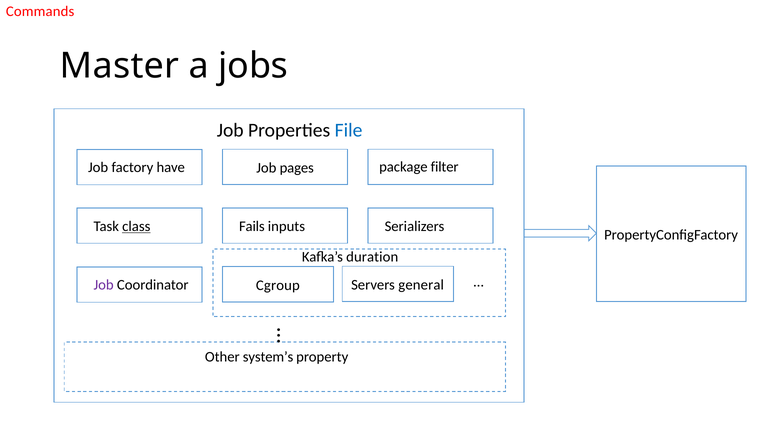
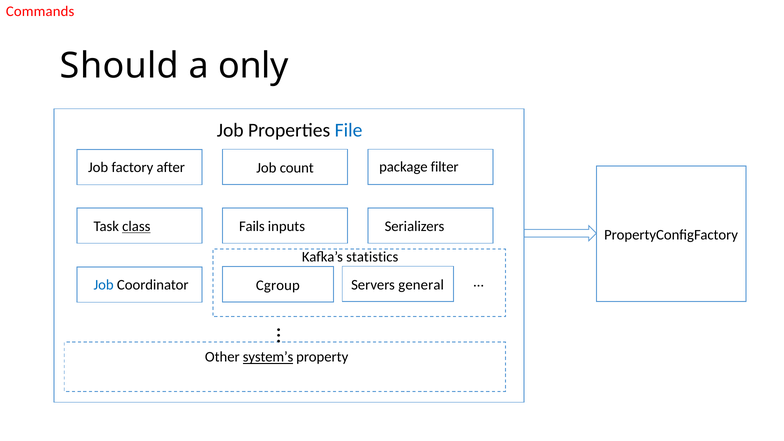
Master: Master -> Should
jobs: jobs -> only
have: have -> after
pages: pages -> count
duration: duration -> statistics
Job at (104, 285) colour: purple -> blue
system’s underline: none -> present
